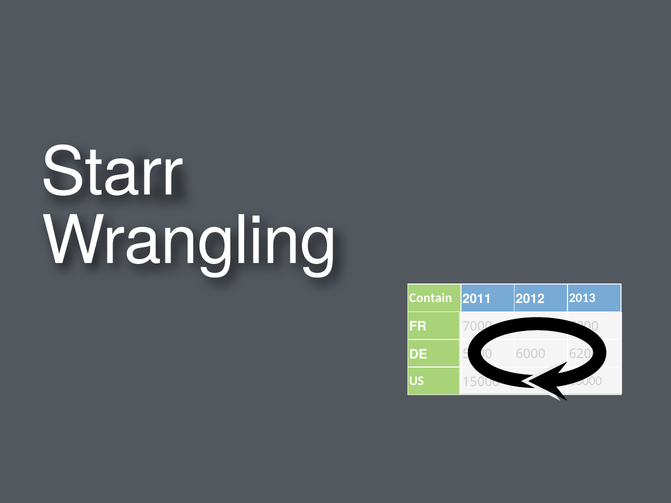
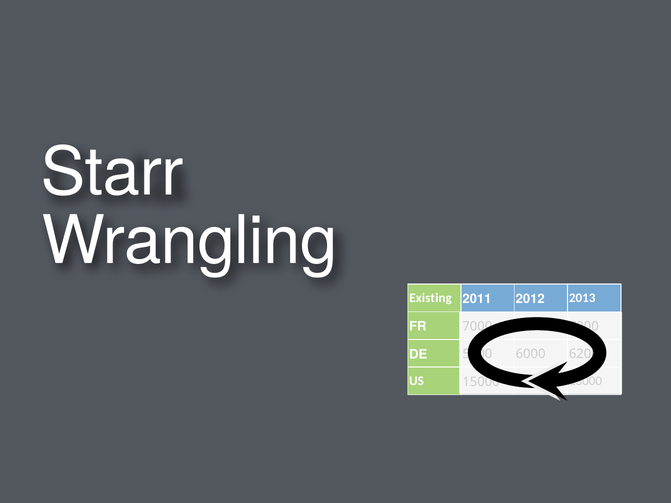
Contain: Contain -> Existing
